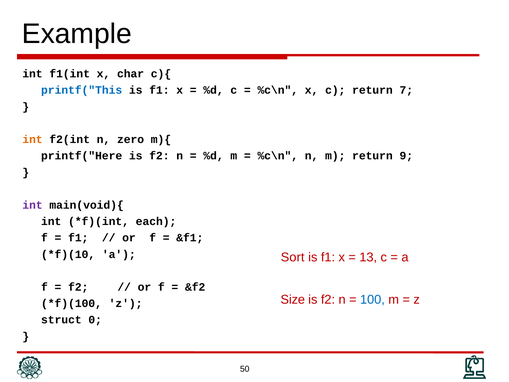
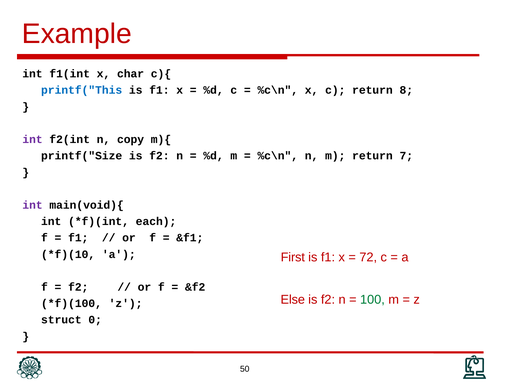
Example colour: black -> red
7: 7 -> 8
int at (32, 139) colour: orange -> purple
zero: zero -> copy
printf("Here: printf("Here -> printf("Size
9: 9 -> 7
Sort: Sort -> First
13: 13 -> 72
Size: Size -> Else
100 colour: blue -> green
